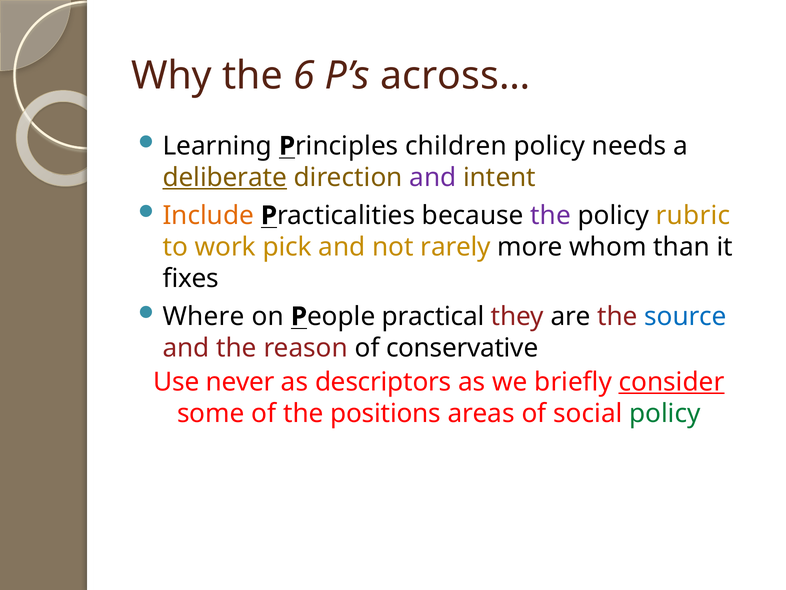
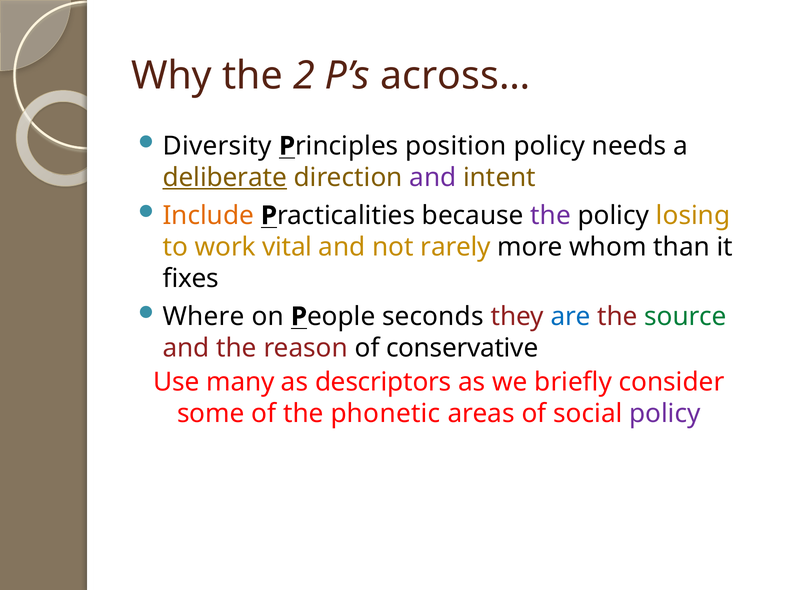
6: 6 -> 2
Learning: Learning -> Diversity
children: children -> position
rubric: rubric -> losing
pick: pick -> vital
practical: practical -> seconds
are colour: black -> blue
source colour: blue -> green
never: never -> many
consider underline: present -> none
positions: positions -> phonetic
policy at (665, 413) colour: green -> purple
